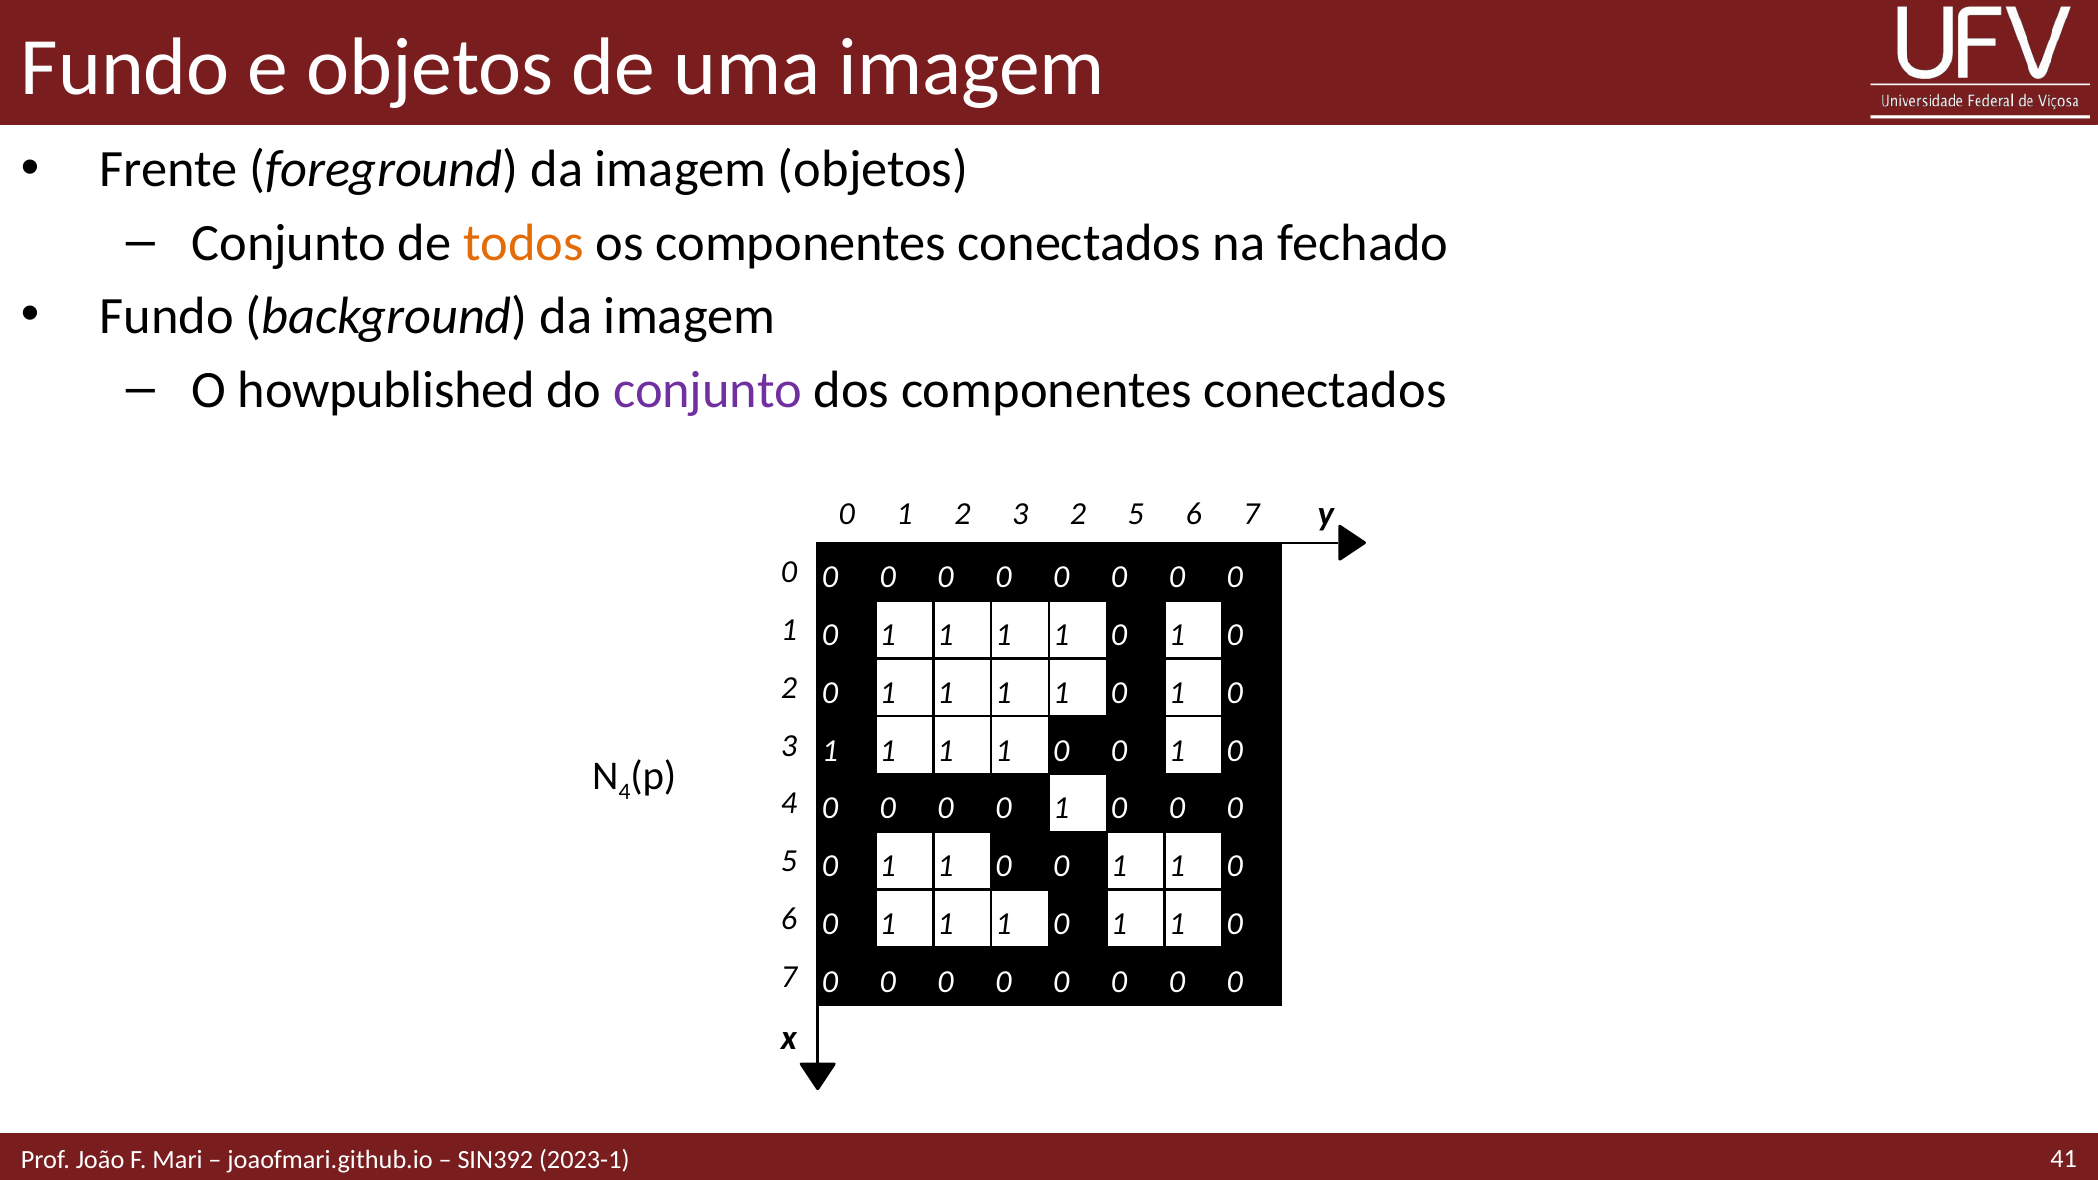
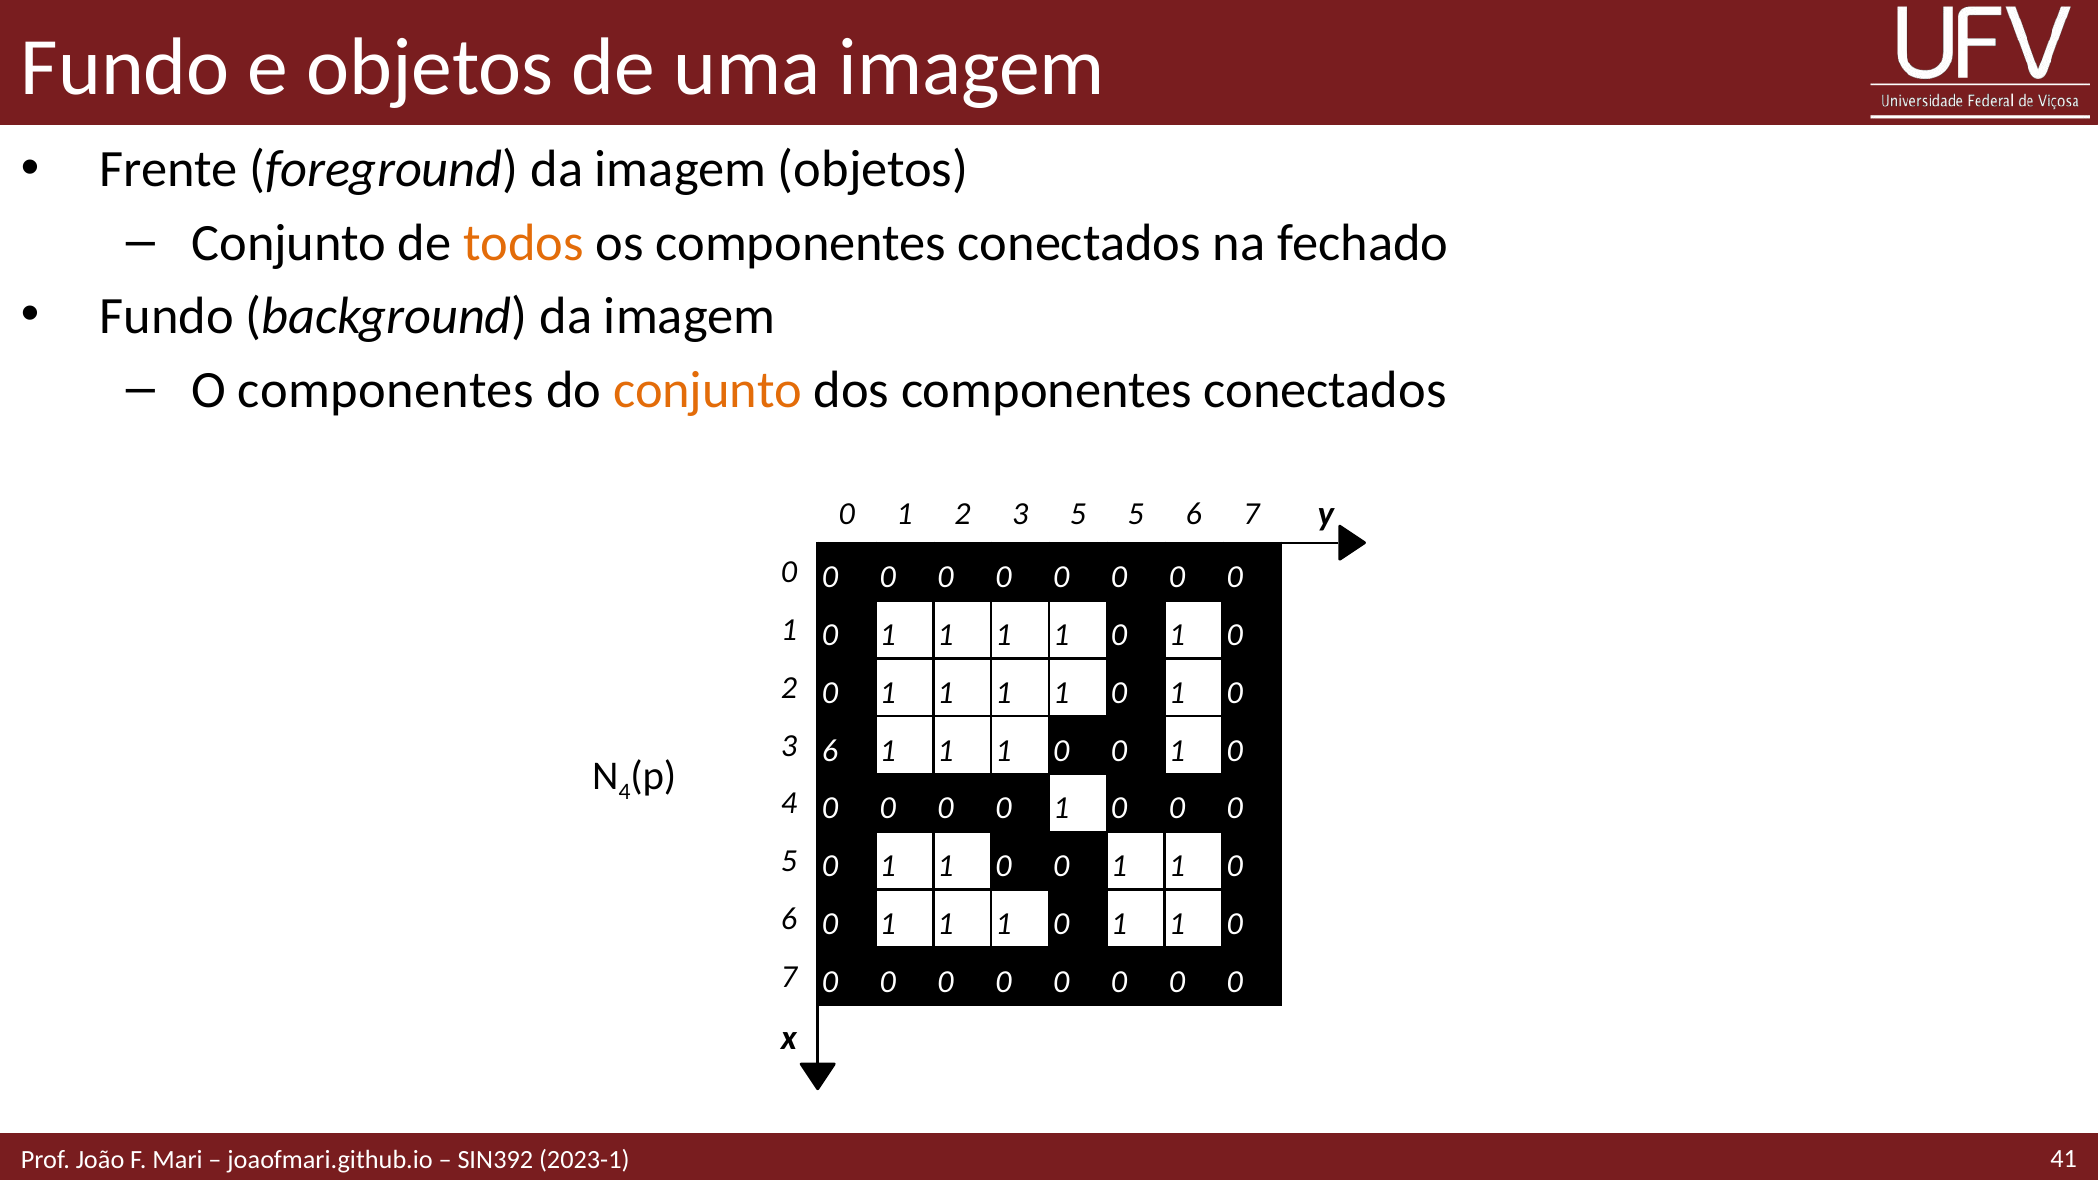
O howpublished: howpublished -> componentes
conjunto at (708, 390) colour: purple -> orange
3 2: 2 -> 5
3 1: 1 -> 6
